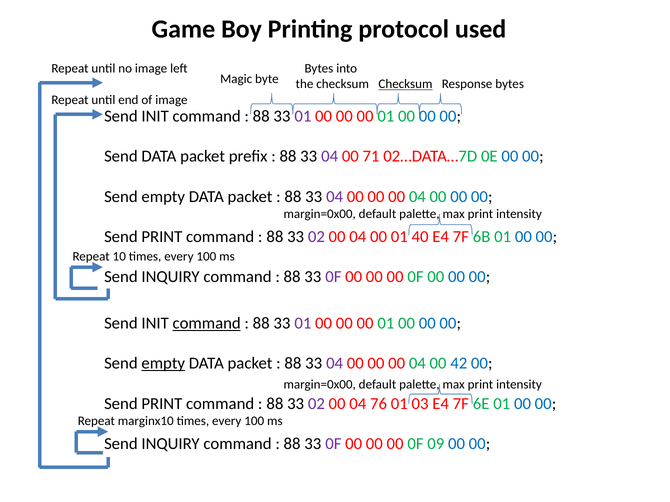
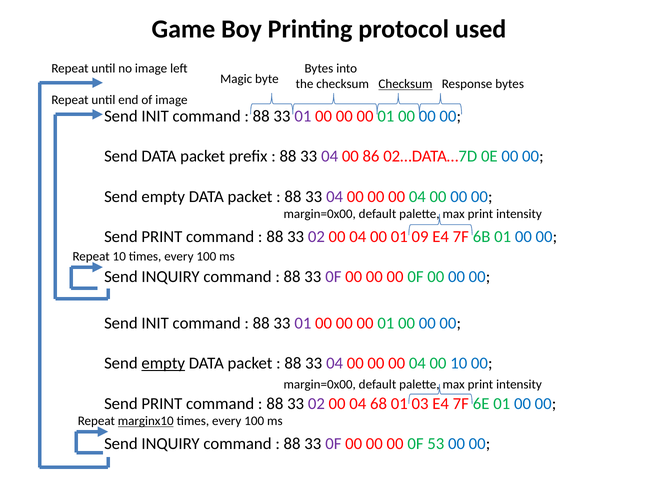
71: 71 -> 86
40: 40 -> 09
command at (207, 323) underline: present -> none
00 42: 42 -> 10
76: 76 -> 68
marginx10 underline: none -> present
09: 09 -> 53
